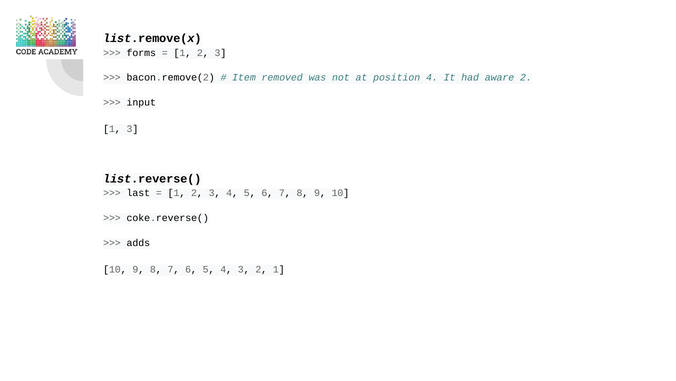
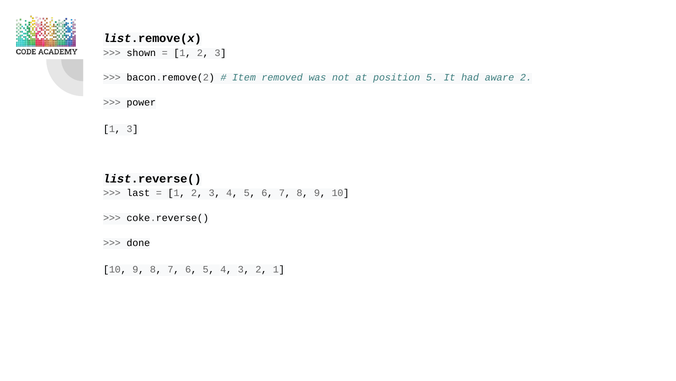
forms: forms -> shown
position 4: 4 -> 5
input: input -> power
adds: adds -> done
